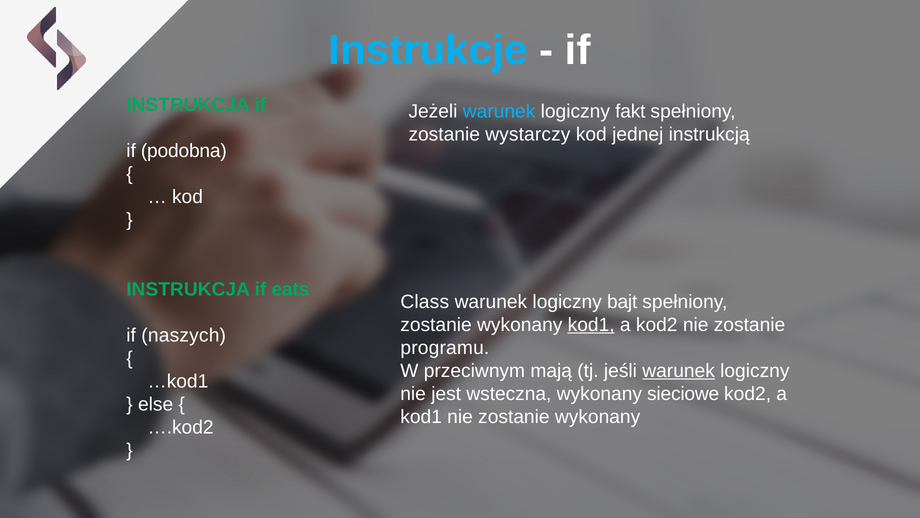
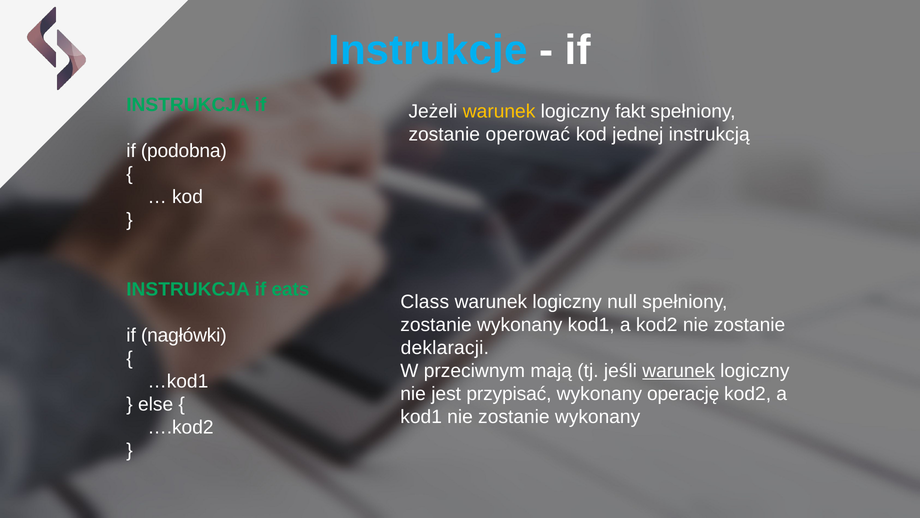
warunek at (499, 111) colour: light blue -> yellow
wystarczy: wystarczy -> operować
bajt: bajt -> null
kod1 at (591, 324) underline: present -> none
naszych: naszych -> nagłówki
programu: programu -> deklaracji
wsteczna: wsteczna -> przypisać
sieciowe: sieciowe -> operację
